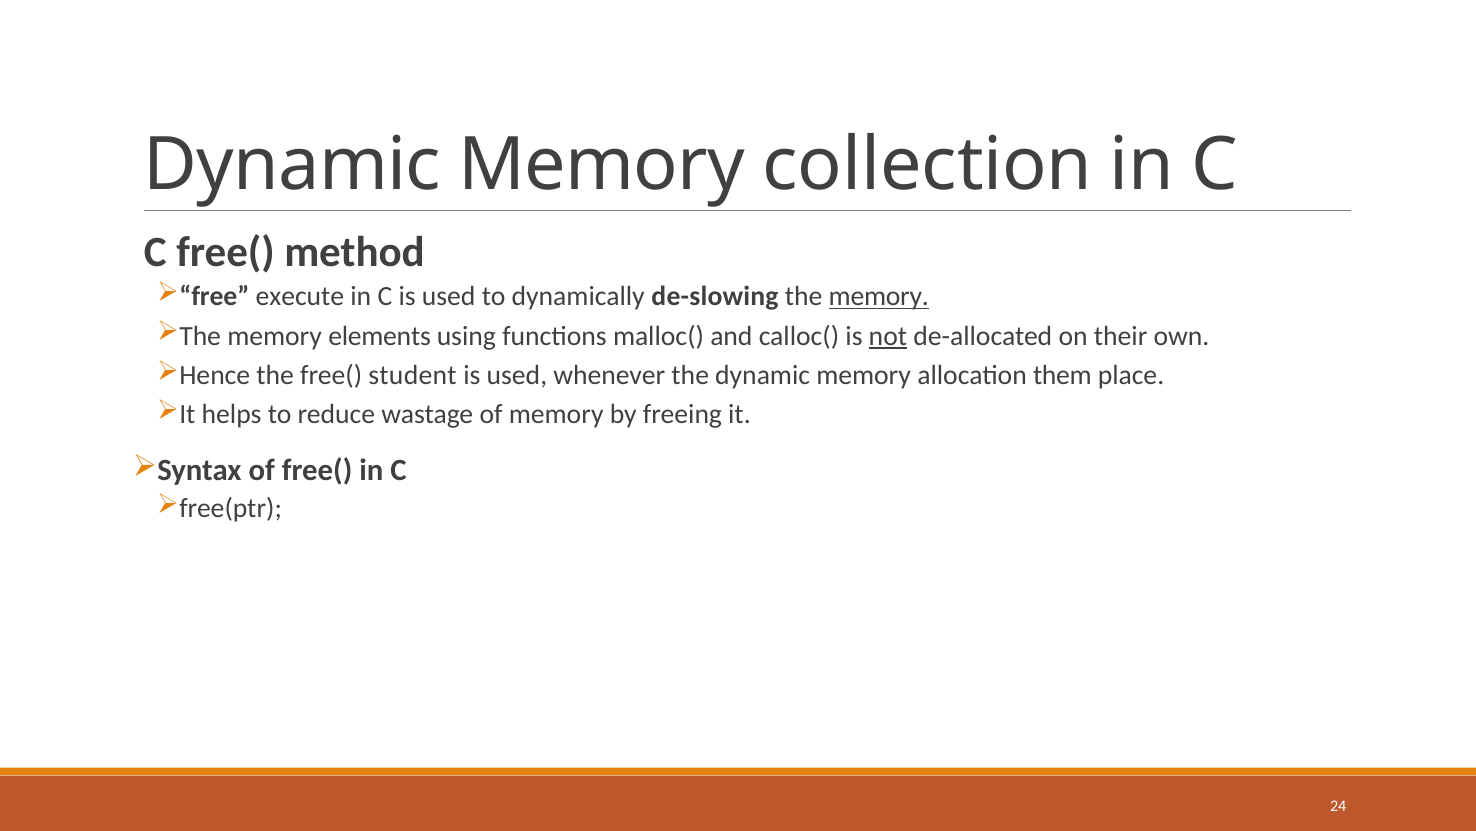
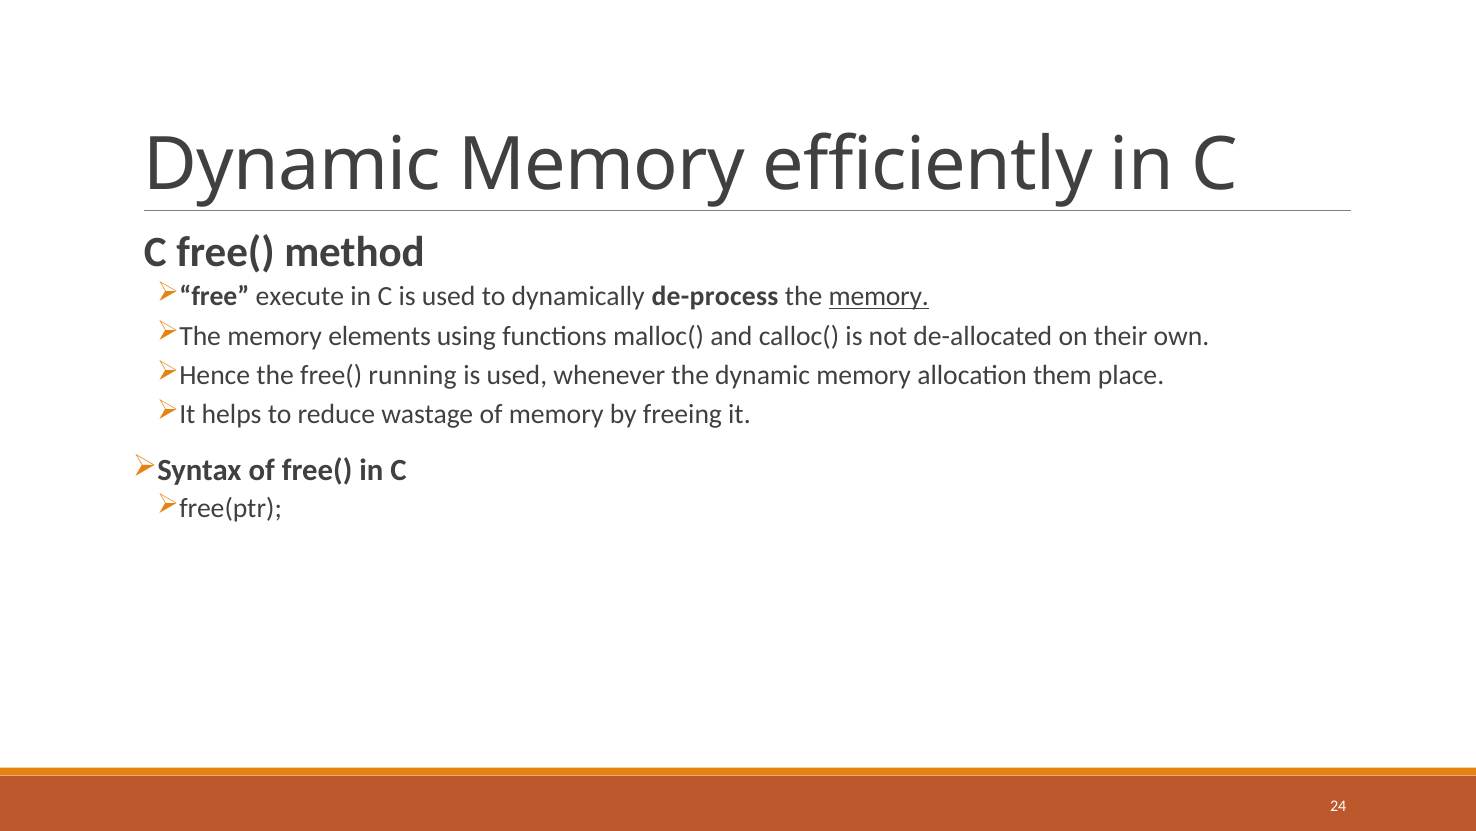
collection: collection -> efficiently
de-slowing: de-slowing -> de-process
not underline: present -> none
student: student -> running
